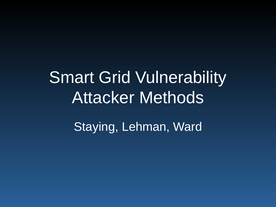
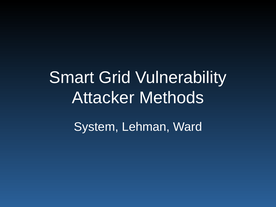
Staying: Staying -> System
